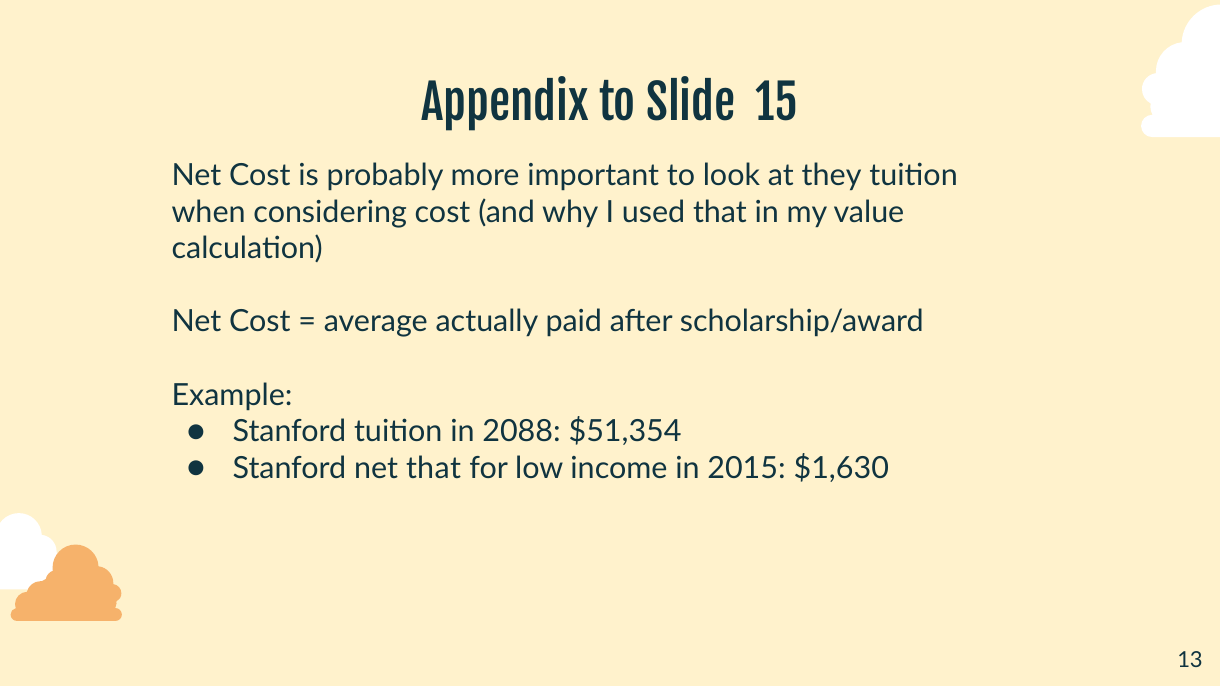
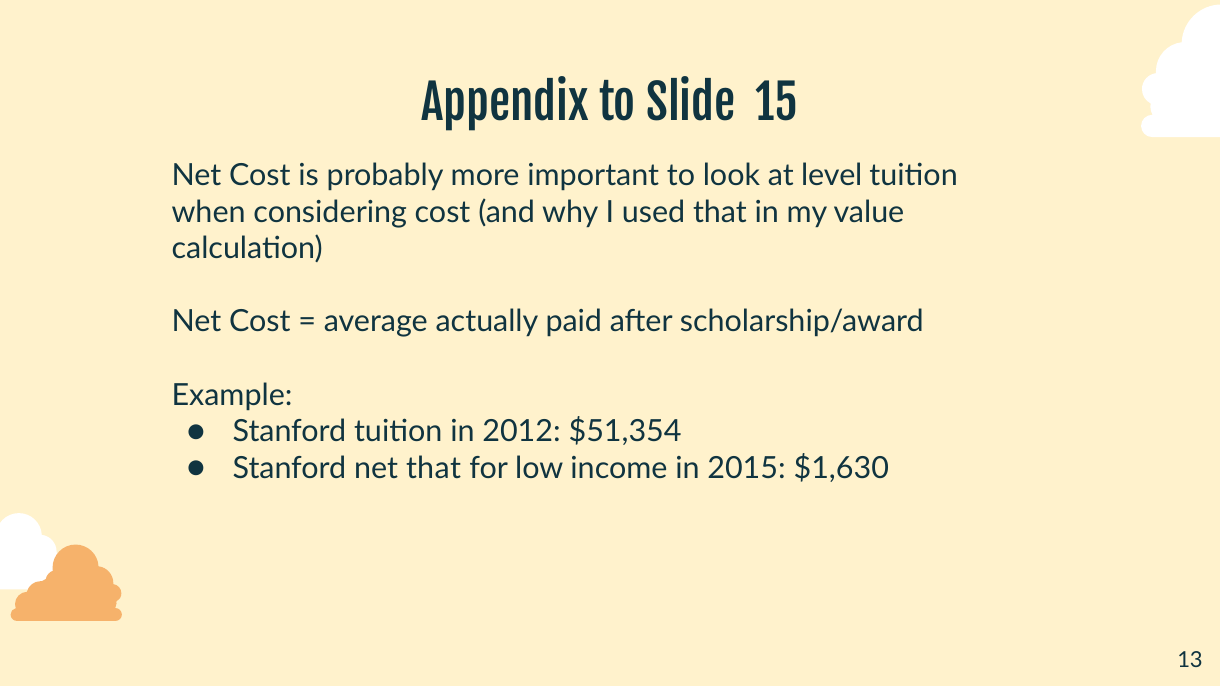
they: they -> level
2088: 2088 -> 2012
